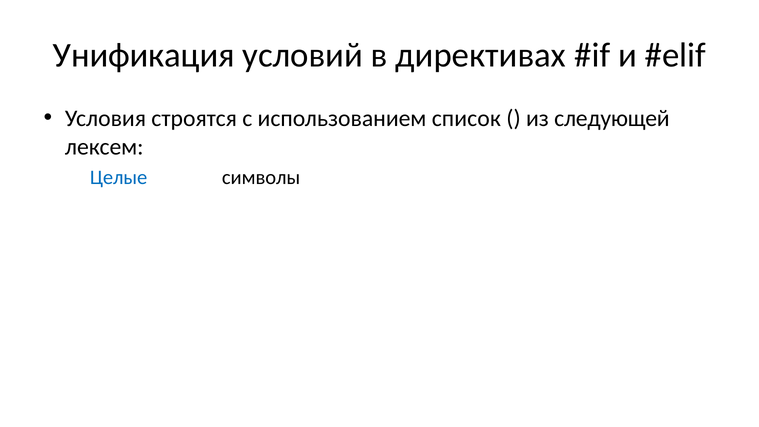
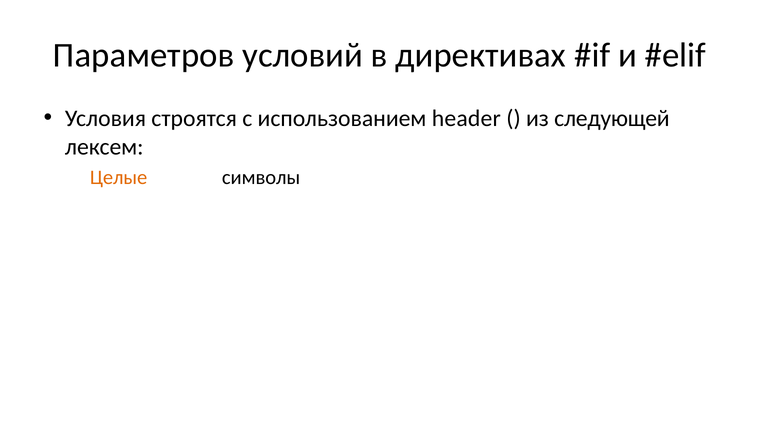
Унификация at (144, 55): Унификация -> Параметров
список: список -> header
Целые colour: blue -> orange
